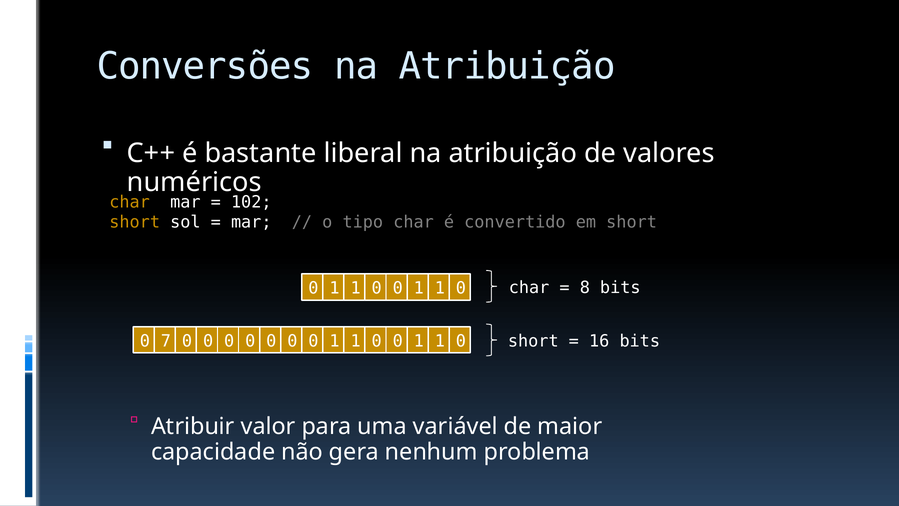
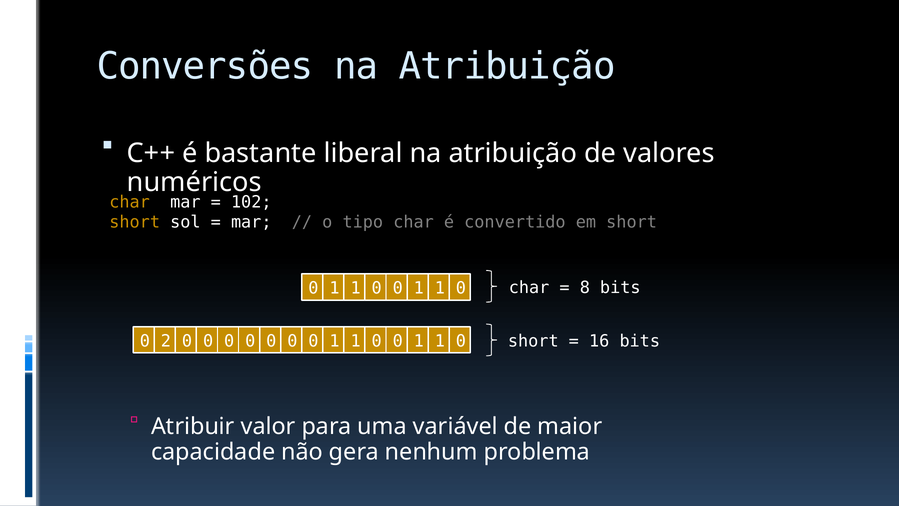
7: 7 -> 2
